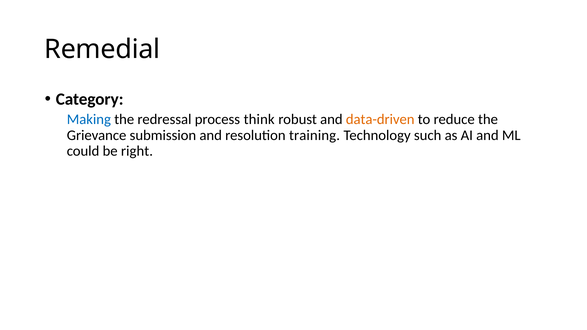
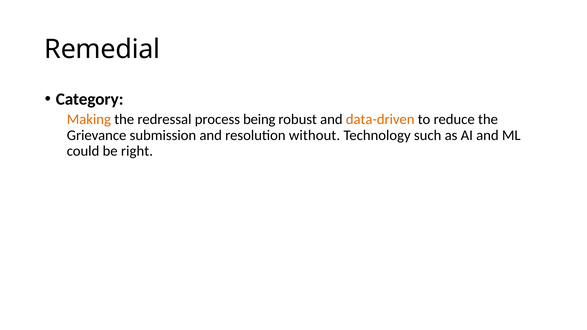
Making colour: blue -> orange
think: think -> being
training: training -> without
